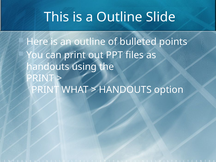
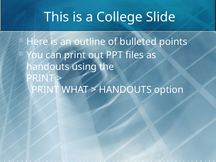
a Outline: Outline -> College
